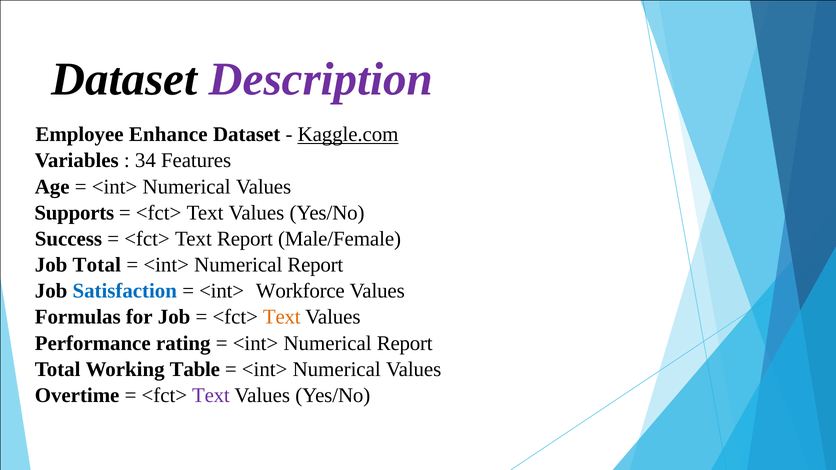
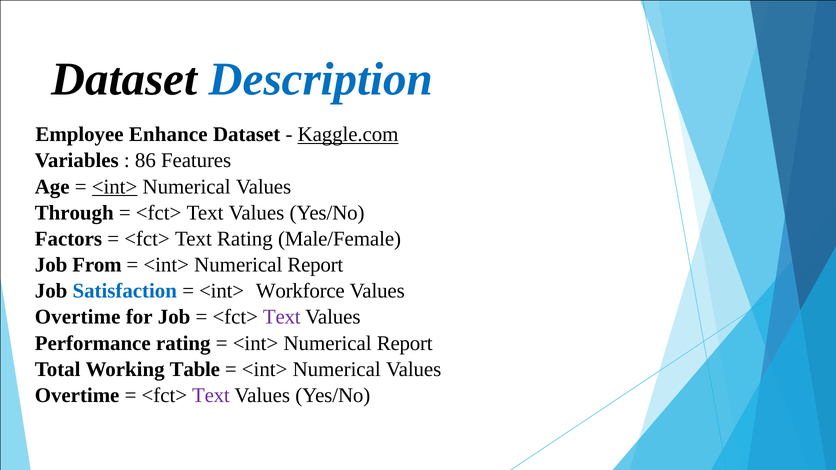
Description colour: purple -> blue
34: 34 -> 86
<int> at (115, 187) underline: none -> present
Supports: Supports -> Through
Success: Success -> Factors
Text Report: Report -> Rating
Job Total: Total -> From
Formulas at (78, 317): Formulas -> Overtime
Text at (282, 317) colour: orange -> purple
